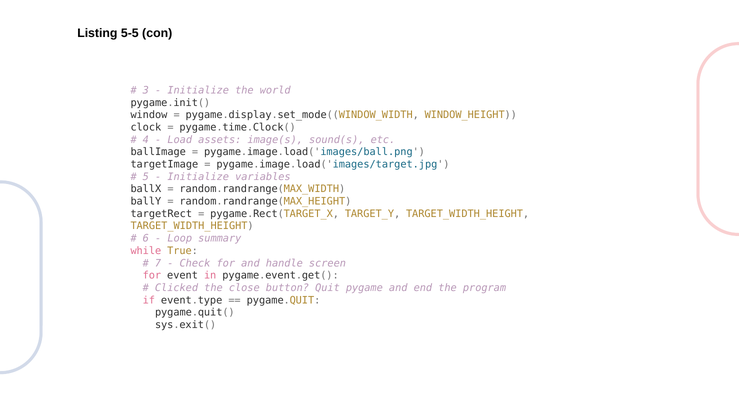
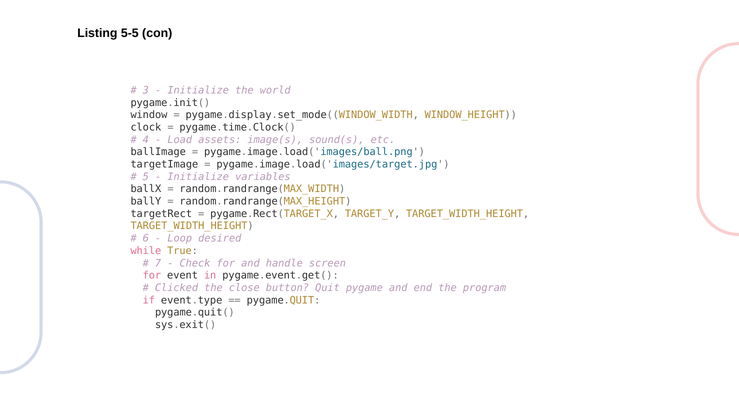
summary: summary -> desired
